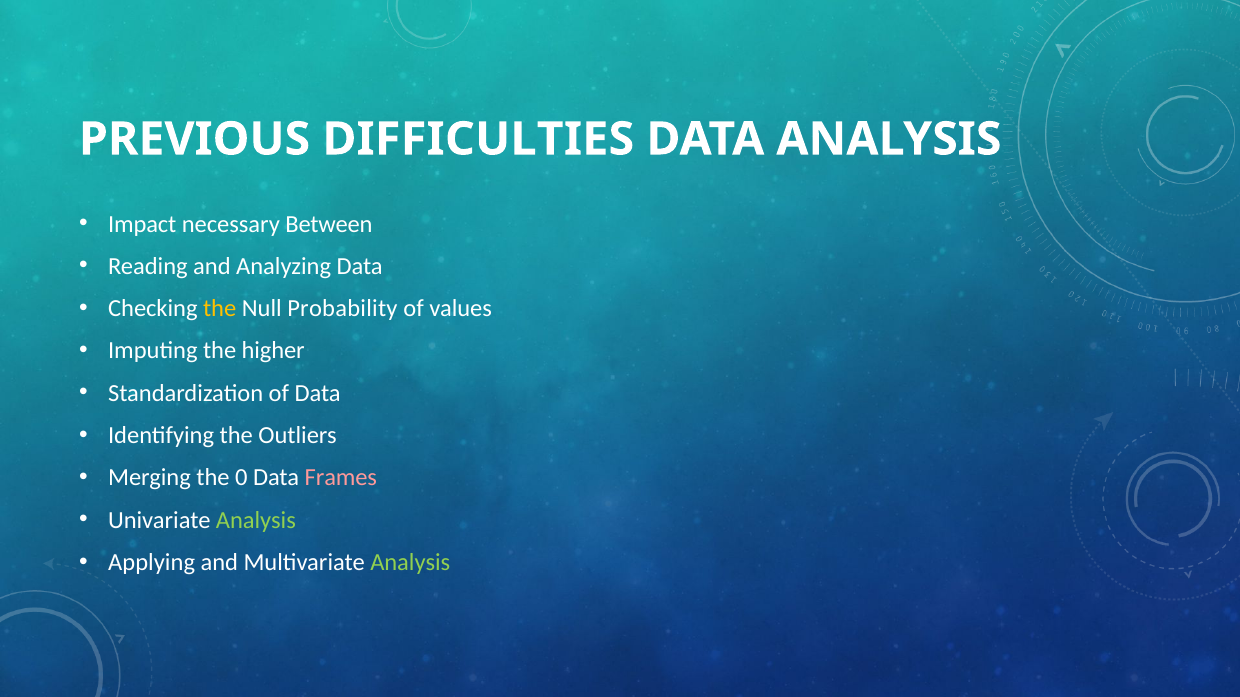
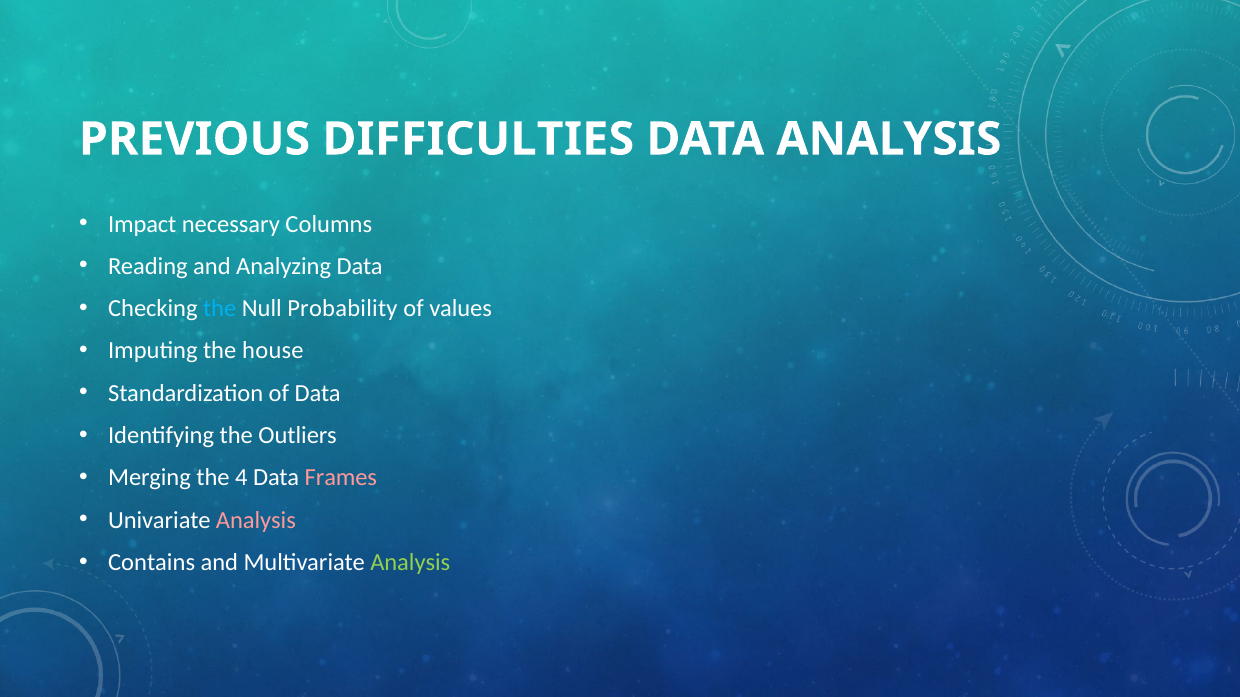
Between: Between -> Columns
the at (220, 309) colour: yellow -> light blue
higher: higher -> house
0: 0 -> 4
Analysis at (256, 520) colour: light green -> pink
Applying: Applying -> Contains
